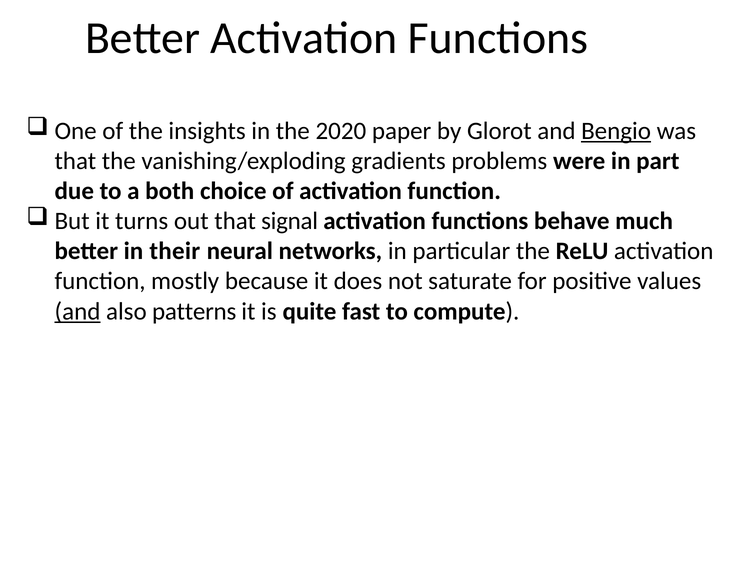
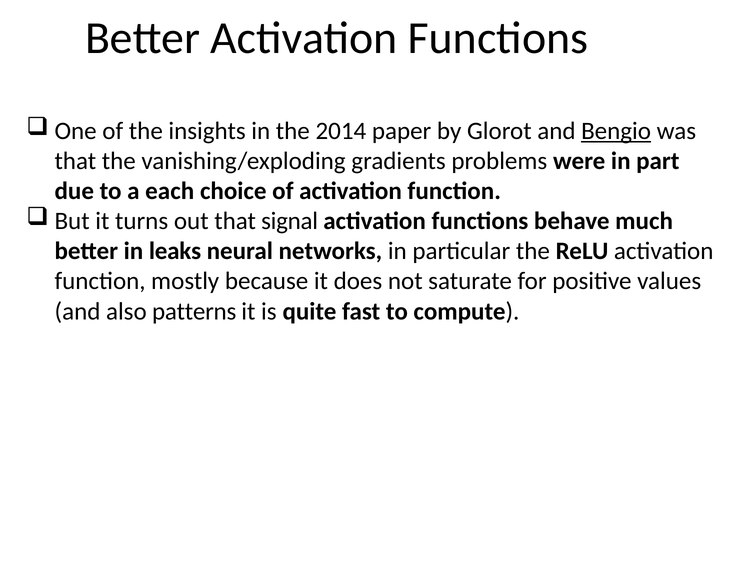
2020: 2020 -> 2014
both: both -> each
their: their -> leaks
and at (77, 311) underline: present -> none
